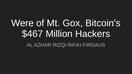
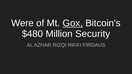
Gox underline: none -> present
$467: $467 -> $480
Hackers: Hackers -> Security
